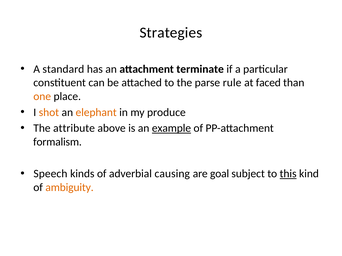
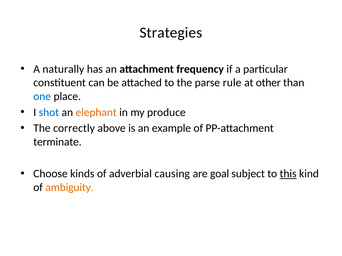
standard: standard -> naturally
terminate: terminate -> frequency
faced: faced -> other
one colour: orange -> blue
shot colour: orange -> blue
attribute: attribute -> correctly
example underline: present -> none
formalism: formalism -> terminate
Speech: Speech -> Choose
